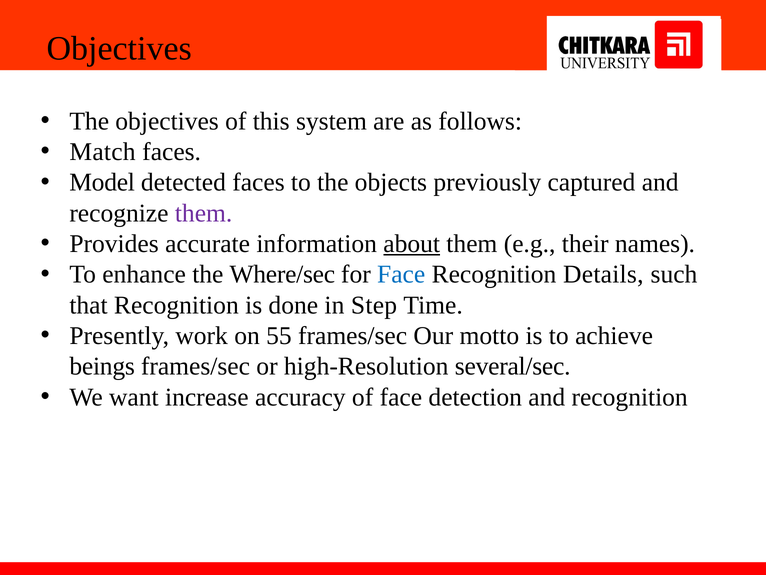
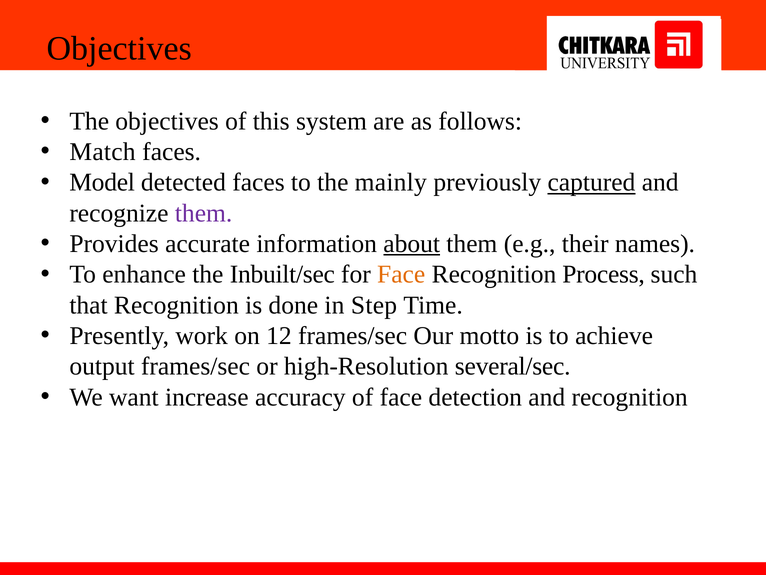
objects: objects -> mainly
captured underline: none -> present
Where/sec: Where/sec -> Inbuilt/sec
Face at (401, 274) colour: blue -> orange
Details: Details -> Process
55: 55 -> 12
beings: beings -> output
